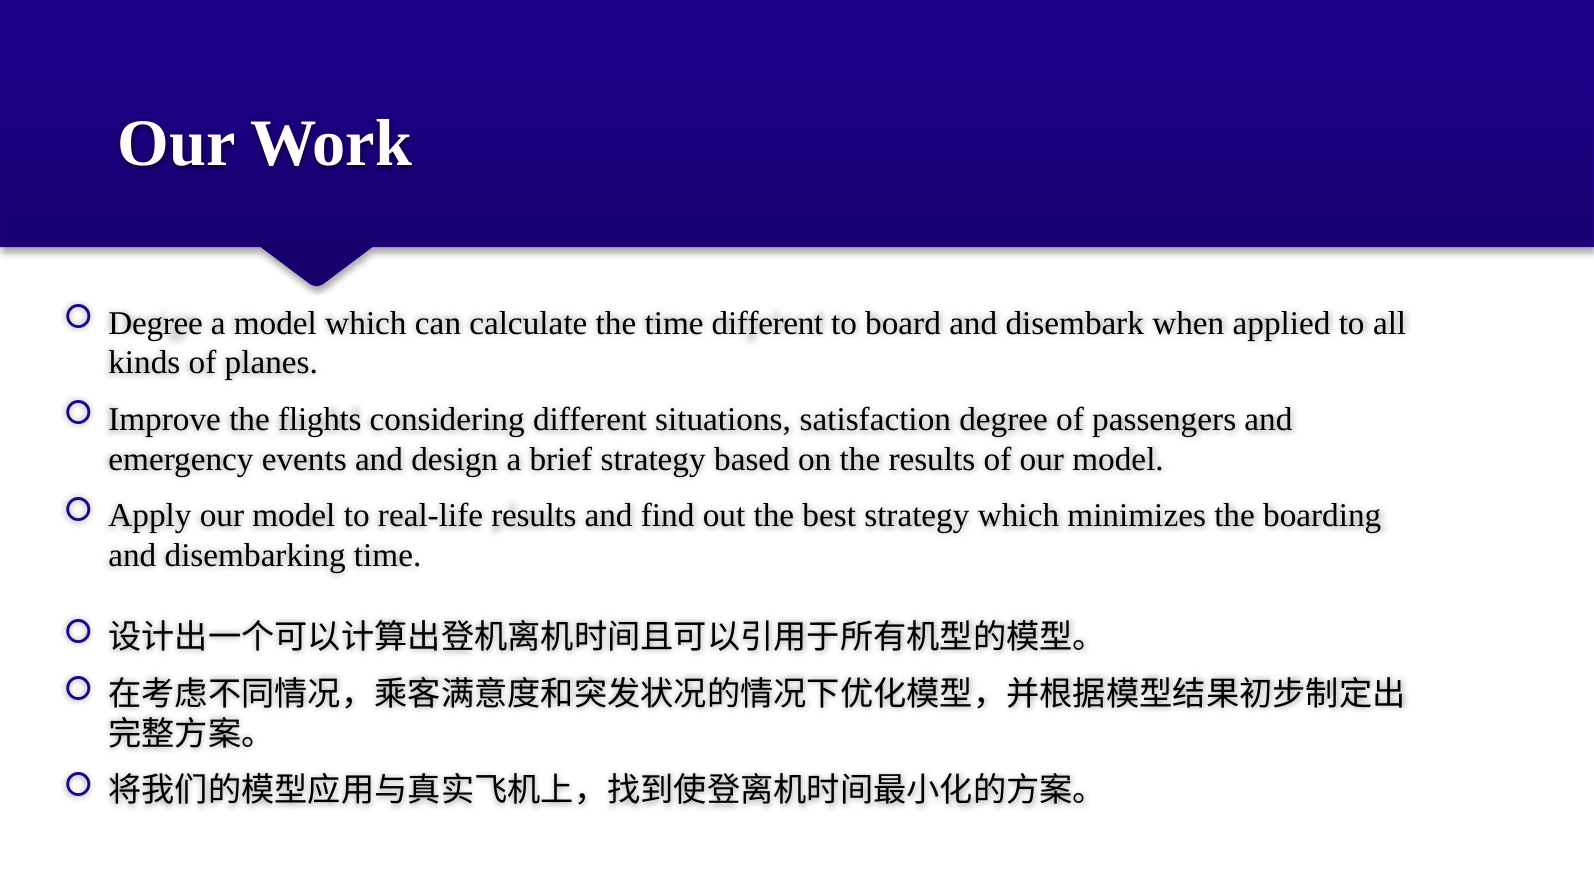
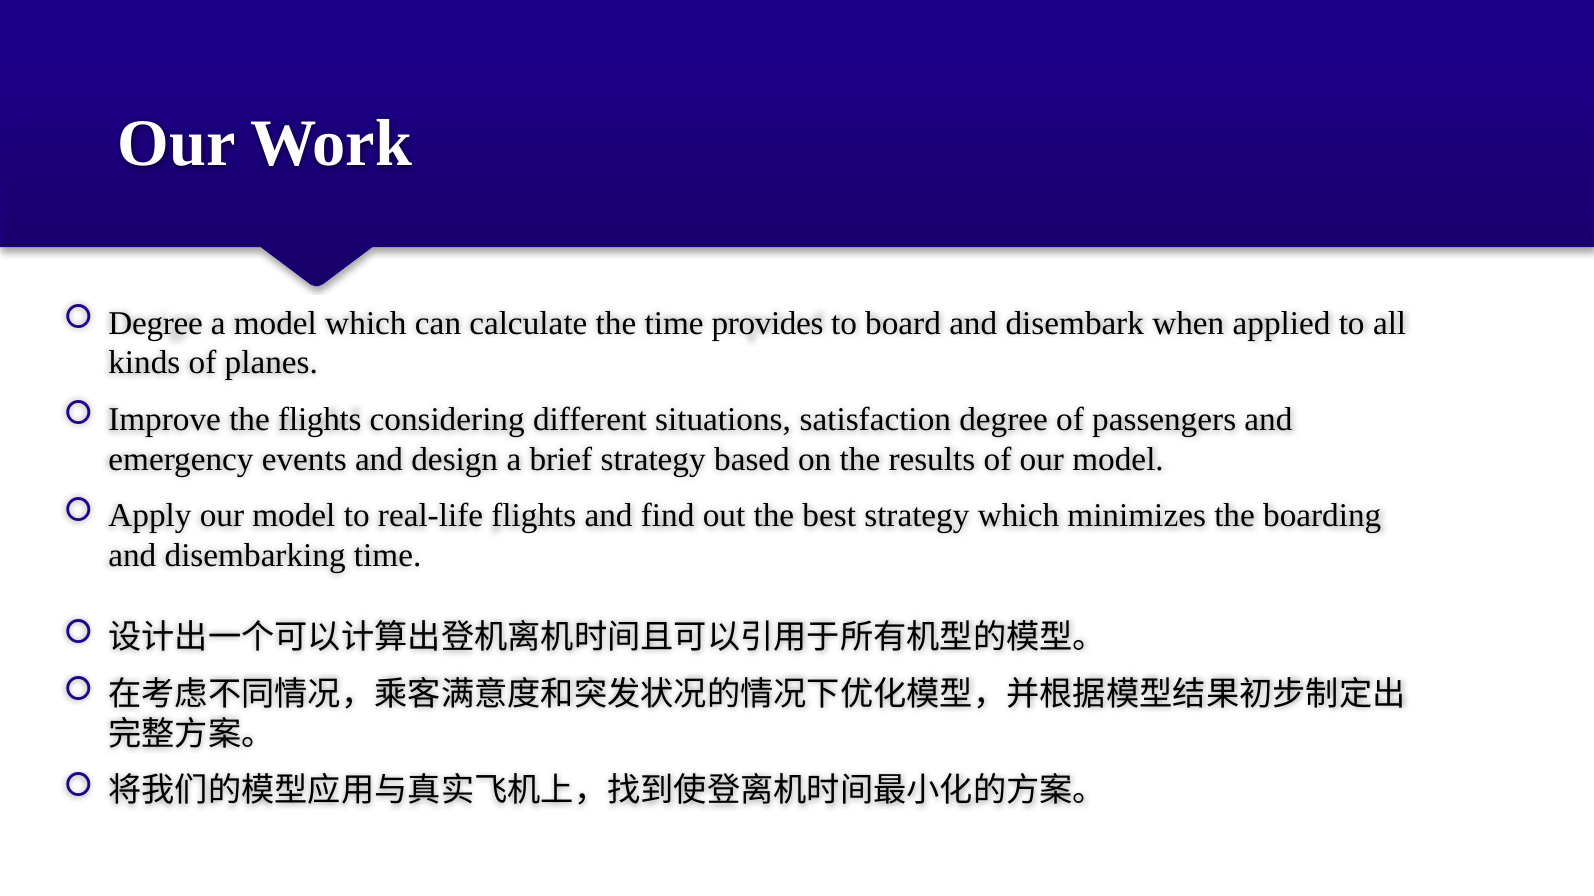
time different: different -> provides
real-life results: results -> flights
